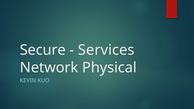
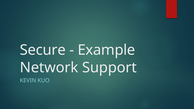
Services: Services -> Example
Physical: Physical -> Support
